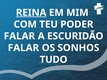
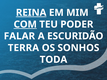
COM underline: none -> present
FALAR at (23, 48): FALAR -> TERRA
TUDO: TUDO -> TODA
